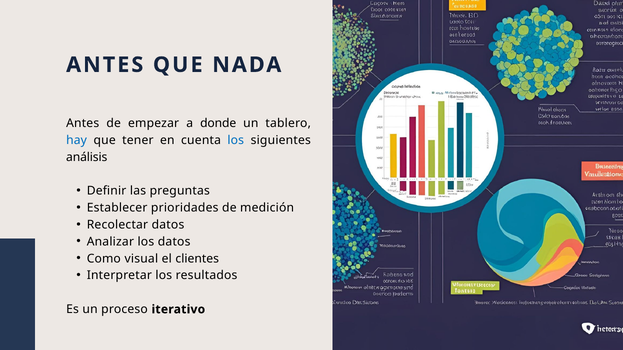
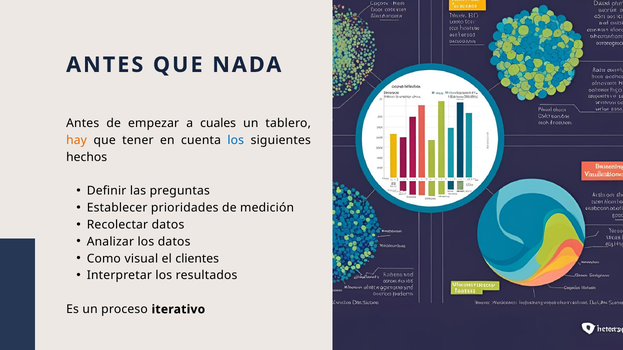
donde: donde -> cuales
hay colour: blue -> orange
análisis: análisis -> hechos
